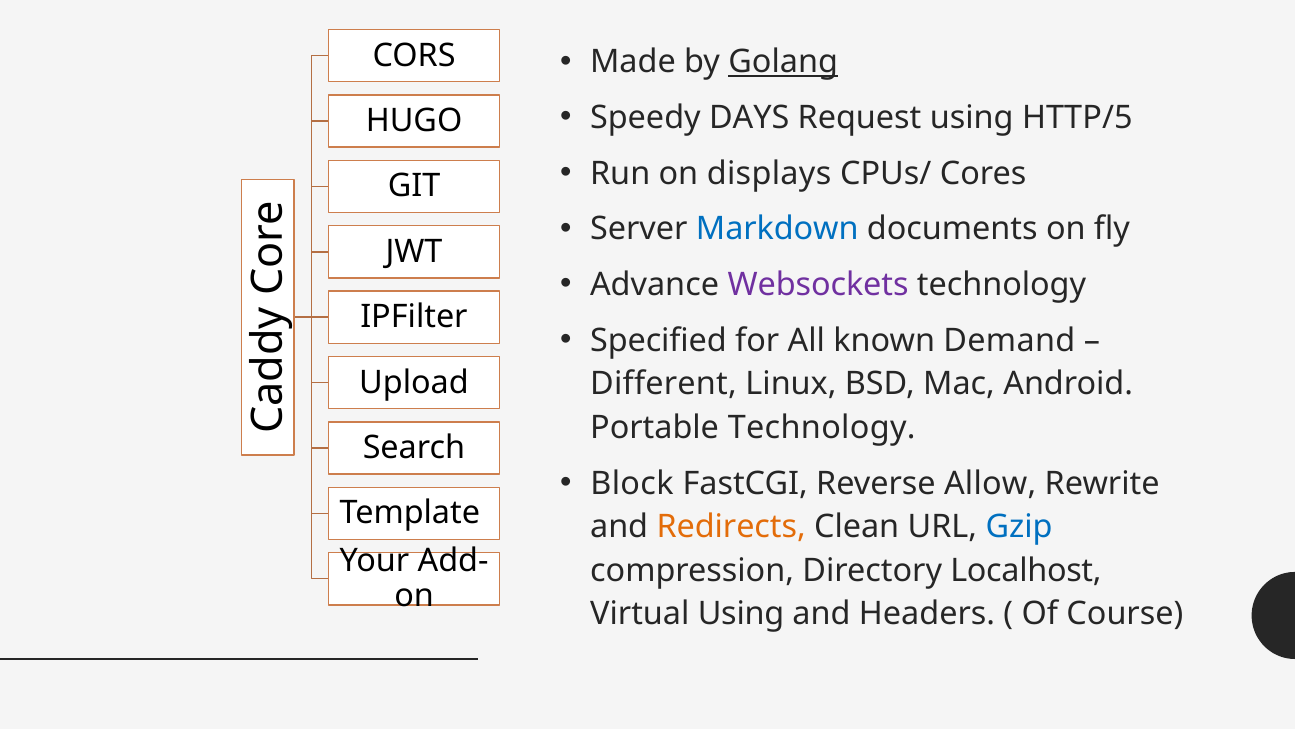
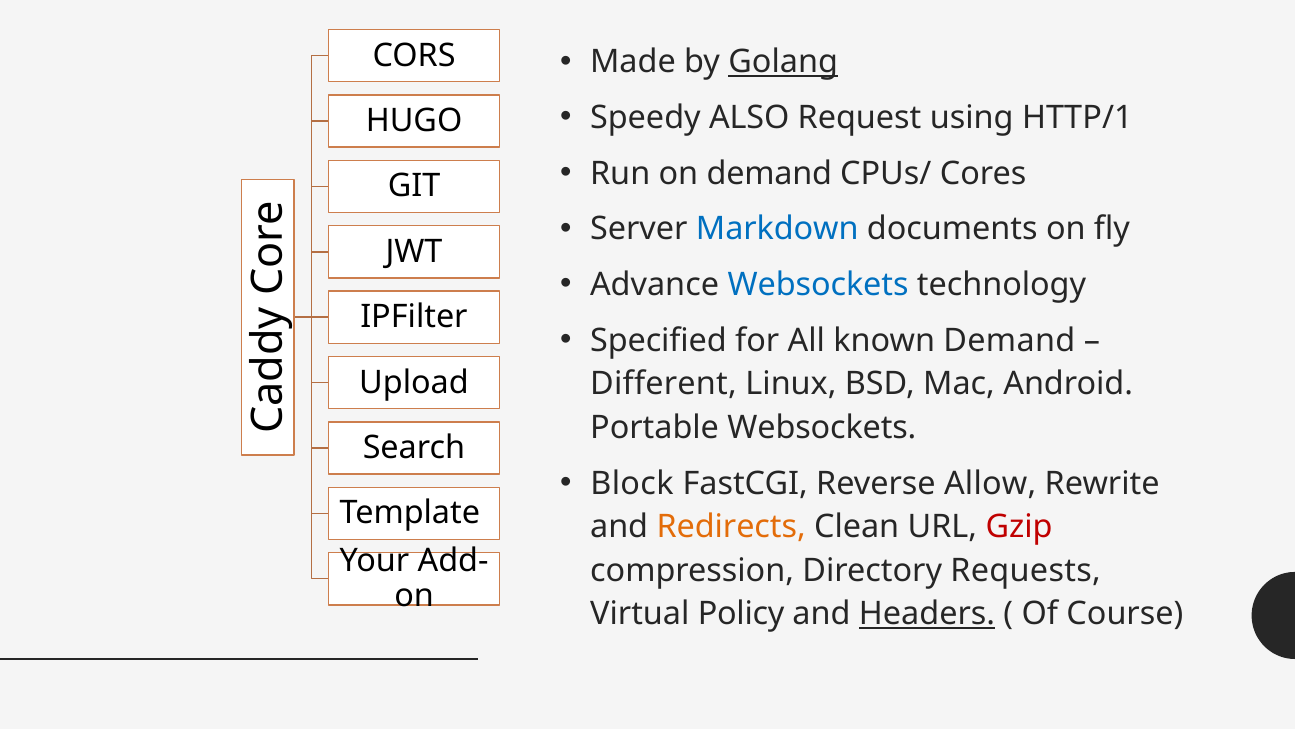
DAYS: DAYS -> ALSO
HTTP/5: HTTP/5 -> HTTP/1
on displays: displays -> demand
Websockets at (818, 285) colour: purple -> blue
Portable Technology: Technology -> Websockets
Gzip colour: blue -> red
Localhost: Localhost -> Requests
Virtual Using: Using -> Policy
Headers underline: none -> present
